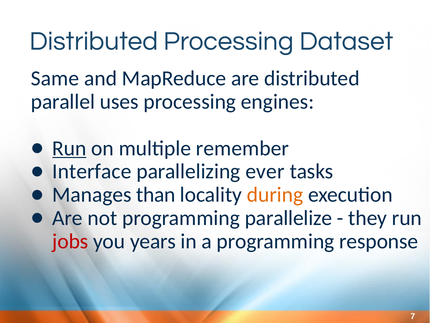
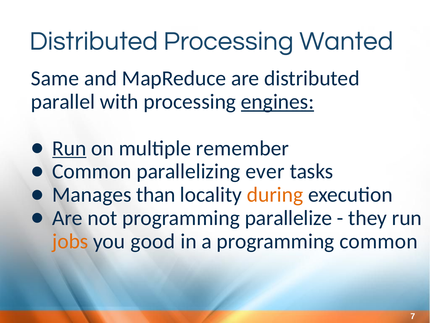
Dataset: Dataset -> Wanted
uses: uses -> with
engines underline: none -> present
Interface at (92, 171): Interface -> Common
jobs colour: red -> orange
years: years -> good
programming response: response -> common
